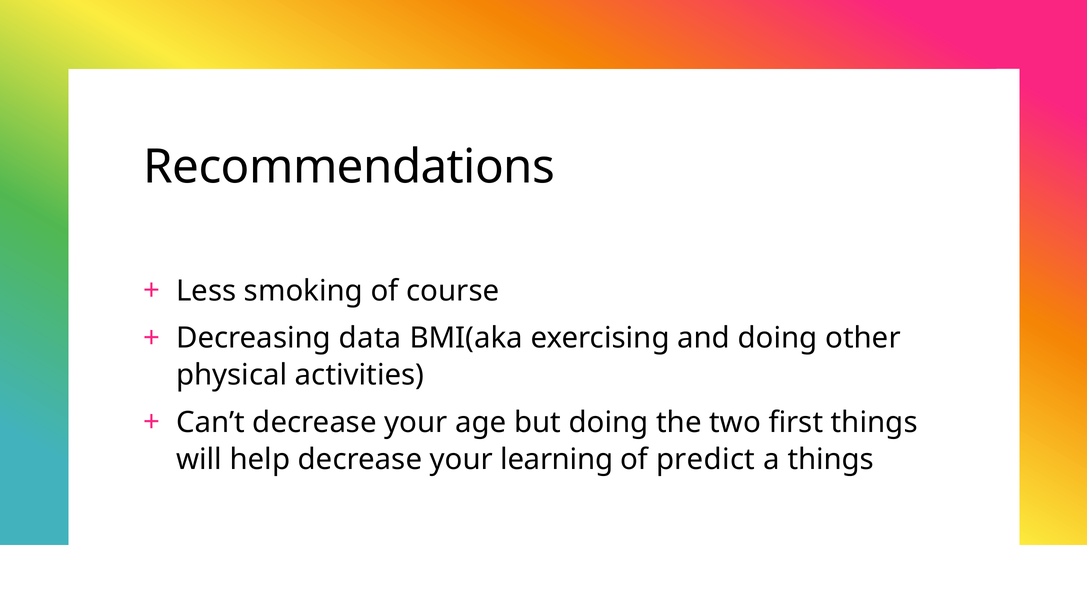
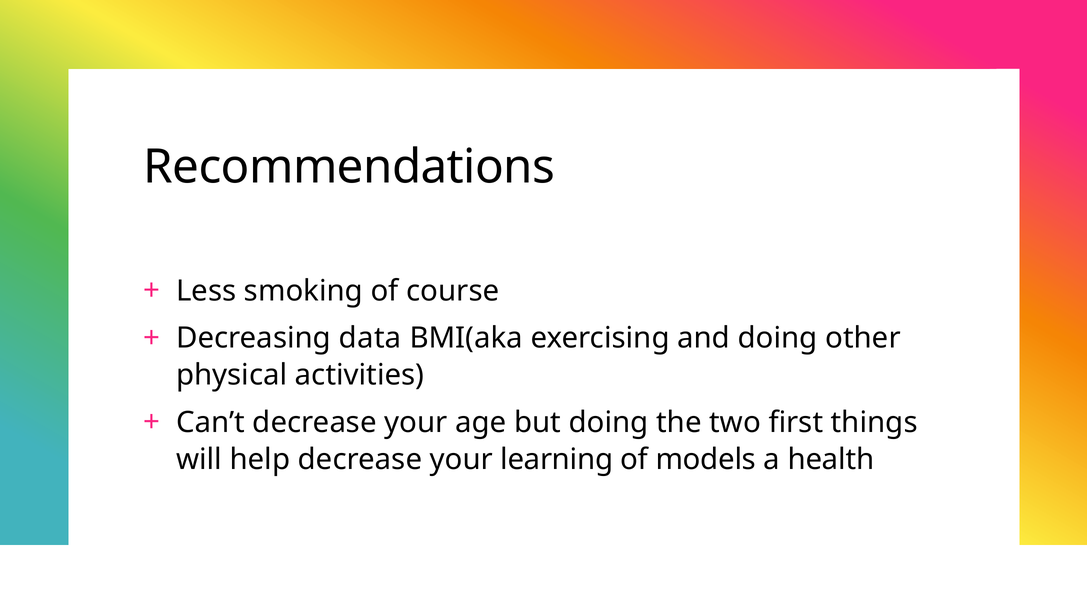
predict: predict -> models
a things: things -> health
